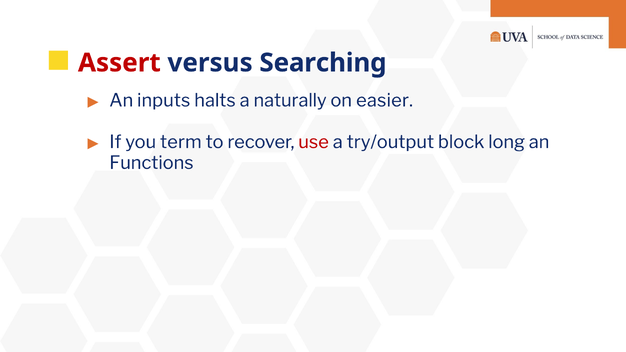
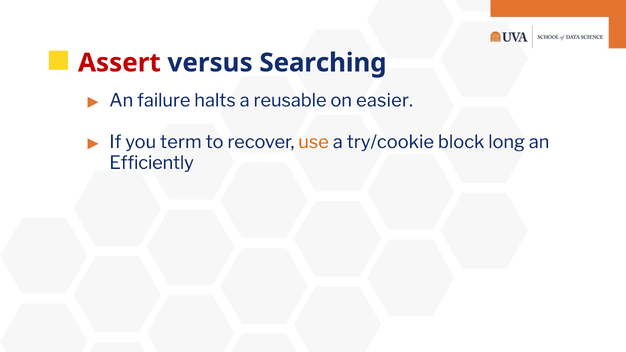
inputs: inputs -> failure
naturally: naturally -> reusable
use colour: red -> orange
try/output: try/output -> try/cookie
Functions: Functions -> Efficiently
